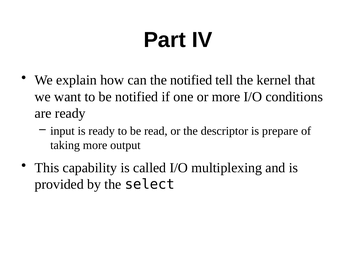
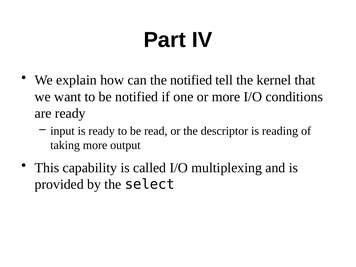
prepare: prepare -> reading
